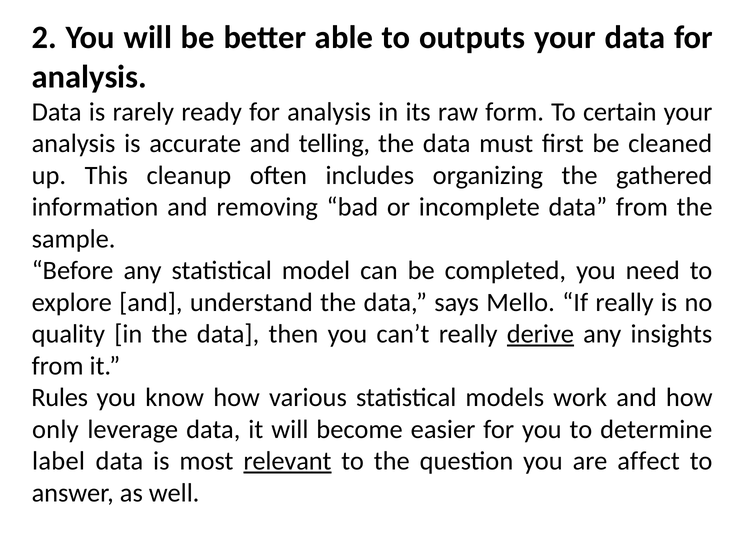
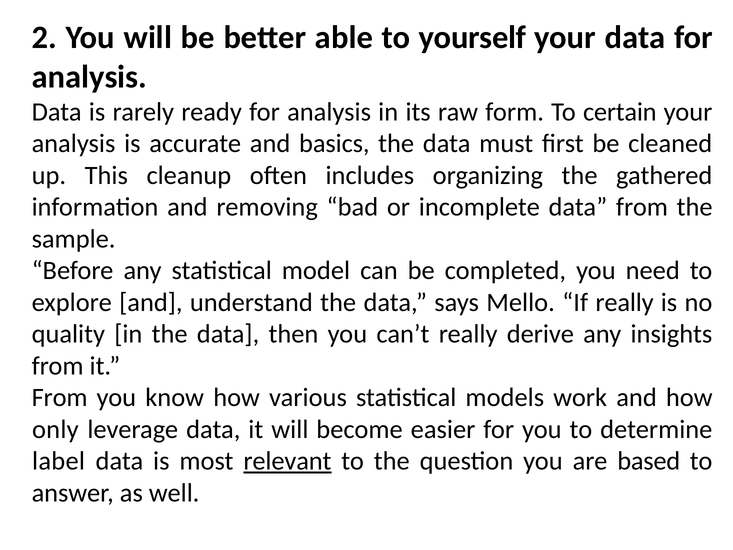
outputs: outputs -> yourself
telling: telling -> basics
derive underline: present -> none
Rules at (60, 397): Rules -> From
affect: affect -> based
